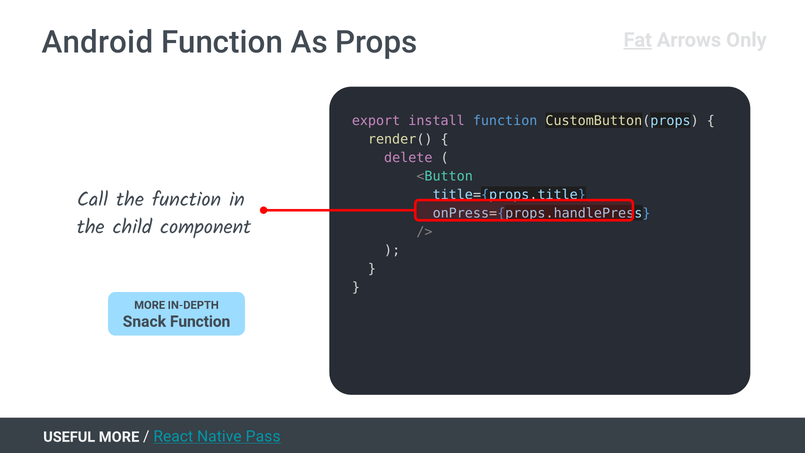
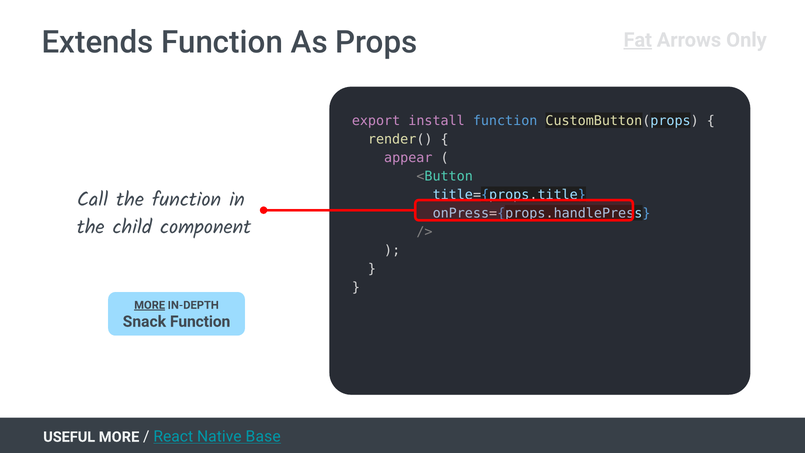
Android: Android -> Extends
delete: delete -> appear
MORE at (150, 305) underline: none -> present
Pass: Pass -> Base
